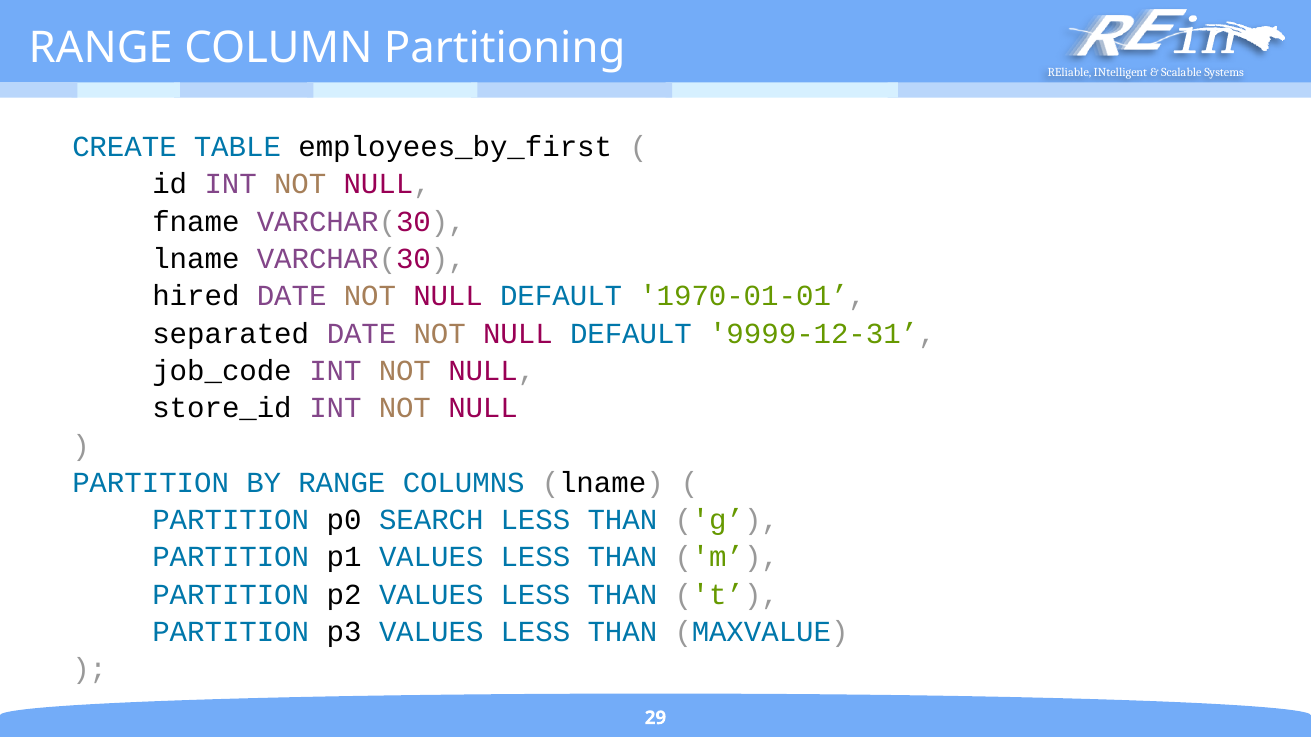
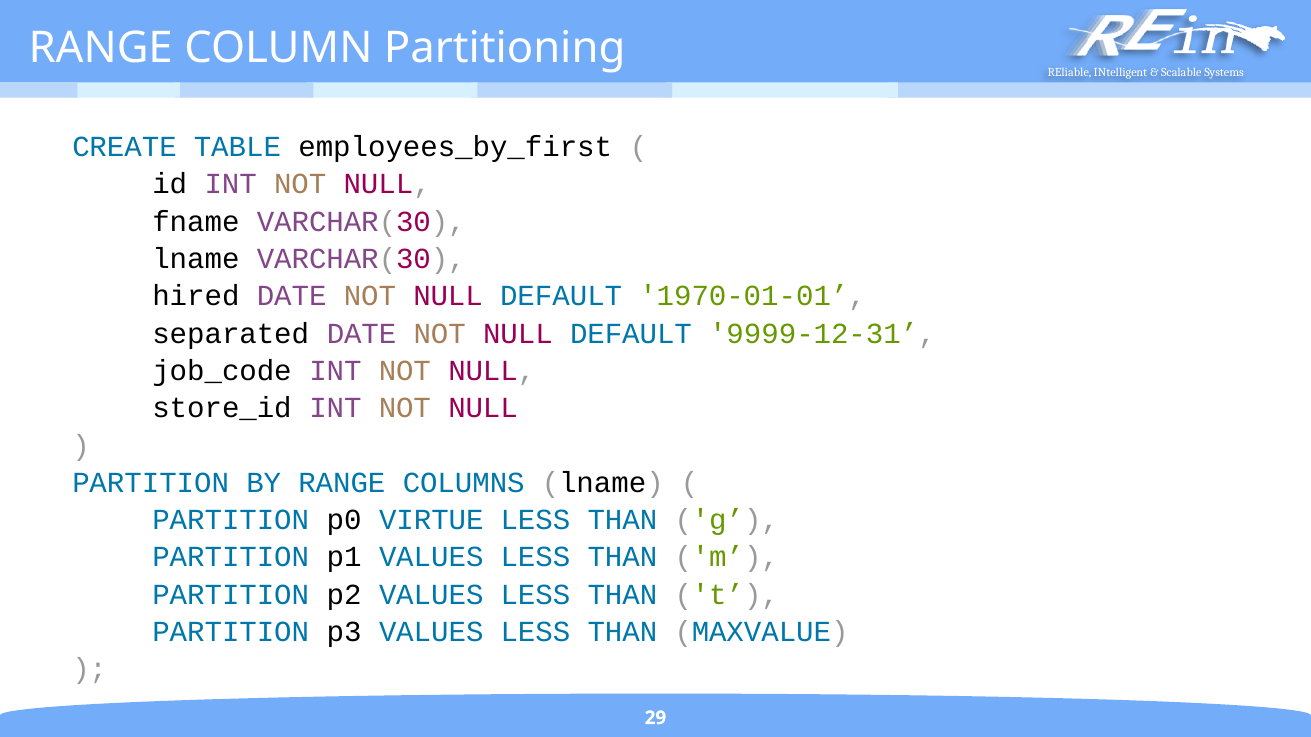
SEARCH: SEARCH -> VIRTUE
